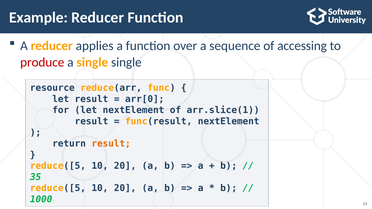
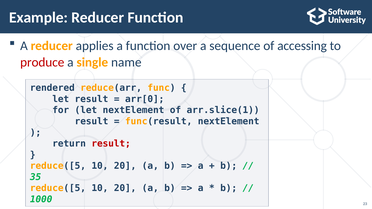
single single: single -> name
resource: resource -> rendered
result at (111, 144) colour: orange -> red
